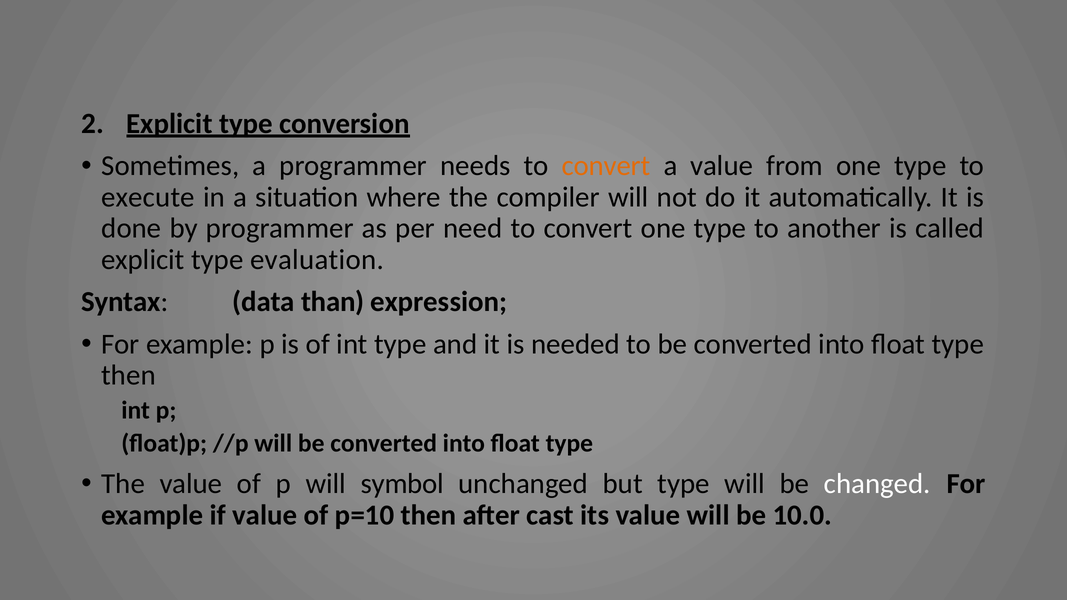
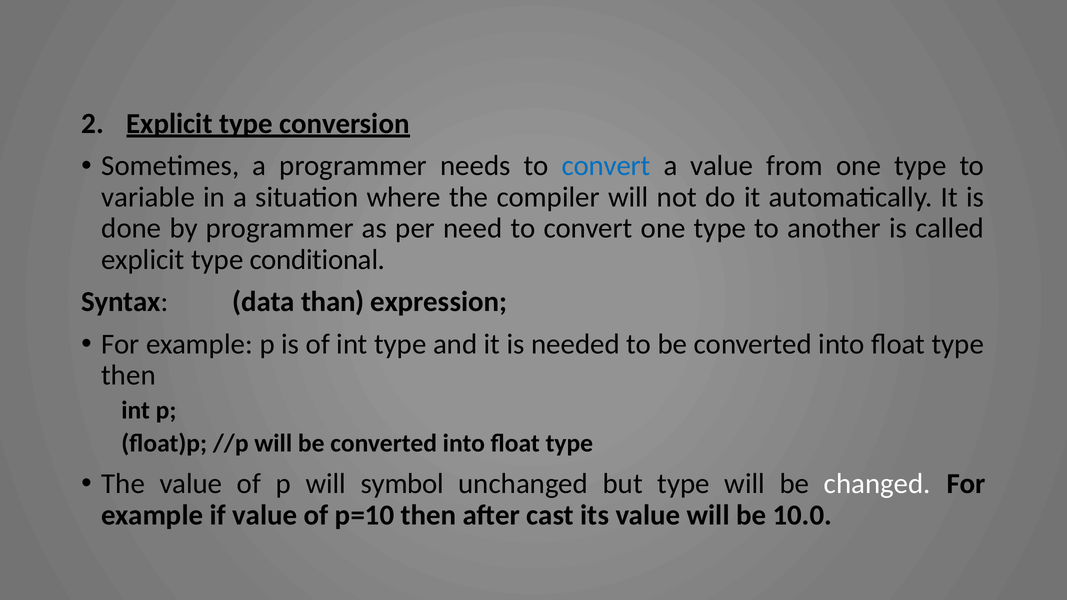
convert at (606, 166) colour: orange -> blue
execute: execute -> variable
evaluation: evaluation -> conditional
